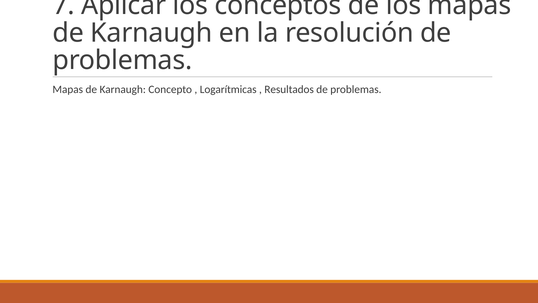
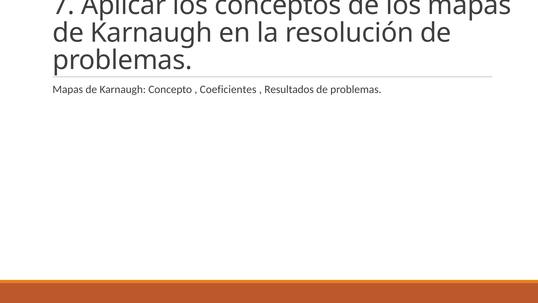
Logarítmicas: Logarítmicas -> Coeficientes
